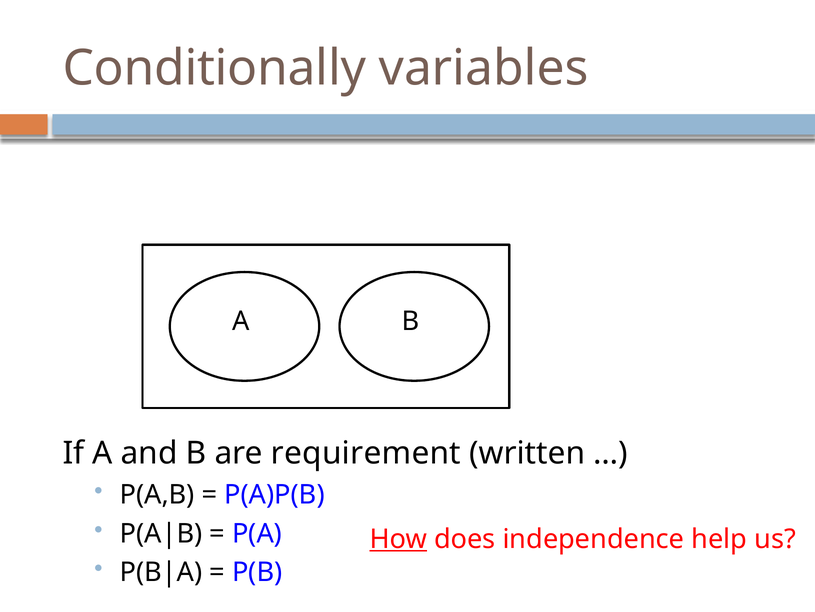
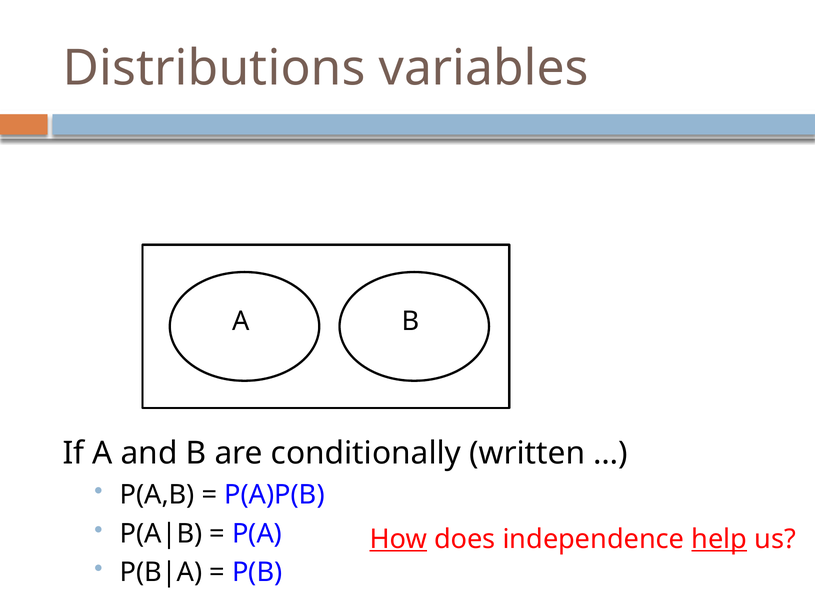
Conditionally: Conditionally -> Distributions
requirement: requirement -> conditionally
help underline: none -> present
